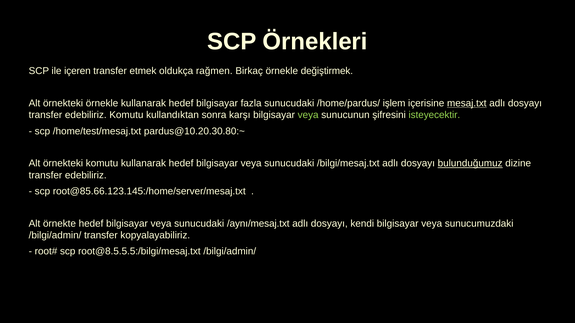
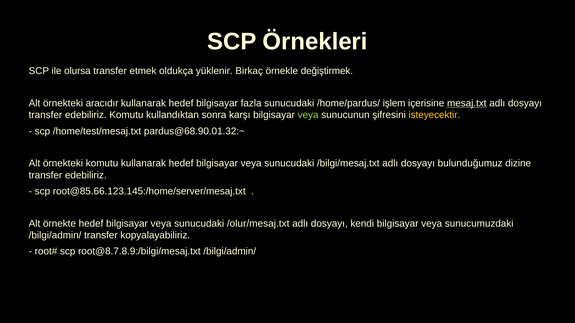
içeren: içeren -> olursa
rağmen: rağmen -> yüklenir
örnekteki örnekle: örnekle -> aracıdır
isteyecektir colour: light green -> yellow
pardus@10.20.30.80:~: pardus@10.20.30.80:~ -> pardus@68.90.01.32:~
bulunduğumuz underline: present -> none
/aynı/mesaj.txt: /aynı/mesaj.txt -> /olur/mesaj.txt
root@8.5.5.5:/bilgi/mesaj.txt: root@8.5.5.5:/bilgi/mesaj.txt -> root@8.7.8.9:/bilgi/mesaj.txt
